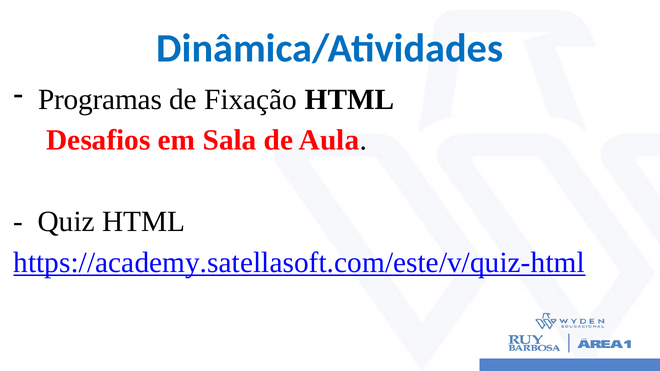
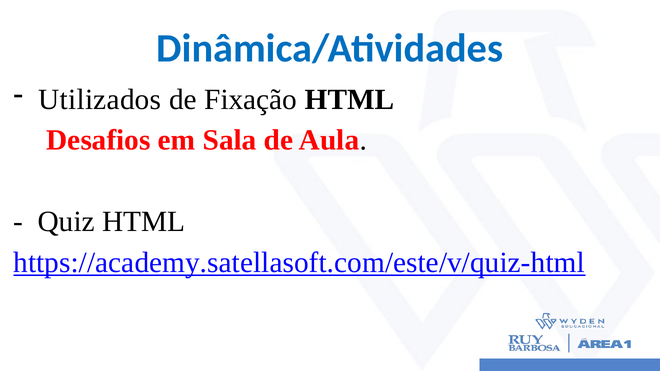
Programas: Programas -> Utilizados
